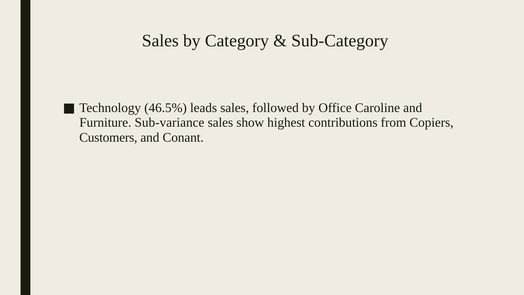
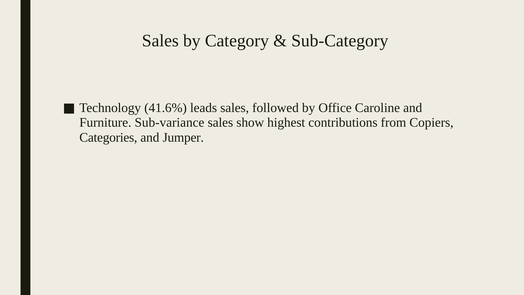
46.5%: 46.5% -> 41.6%
Customers: Customers -> Categories
Conant: Conant -> Jumper
